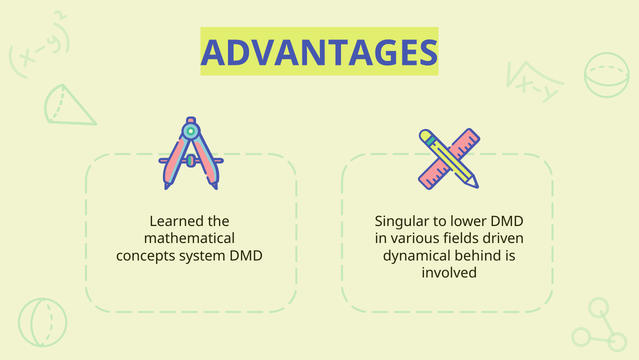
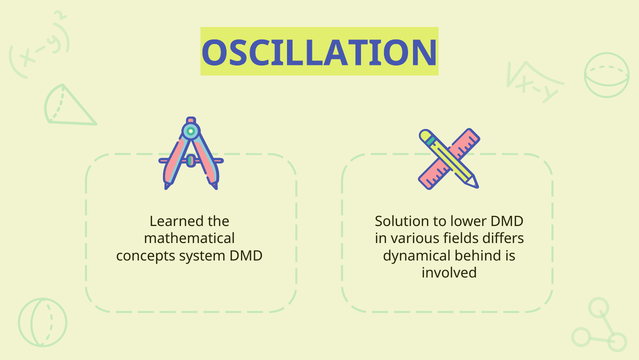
ADVANTAGES: ADVANTAGES -> OSCILLATION
Singular: Singular -> Solution
driven: driven -> differs
